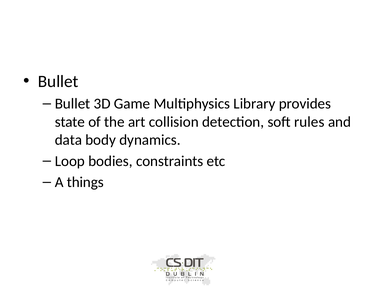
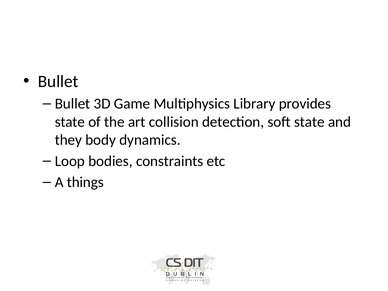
soft rules: rules -> state
data: data -> they
